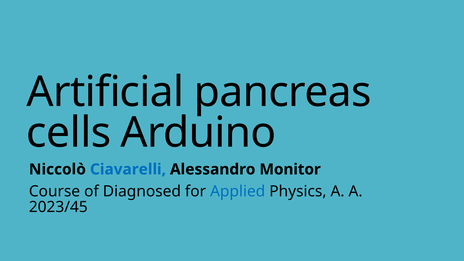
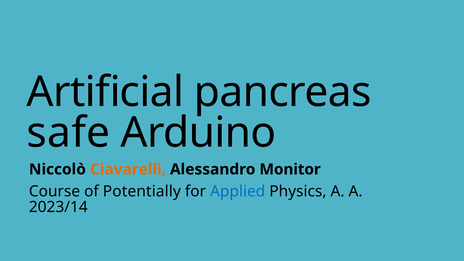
cells: cells -> safe
Ciavarelli colour: blue -> orange
Diagnosed: Diagnosed -> Potentially
2023/45: 2023/45 -> 2023/14
